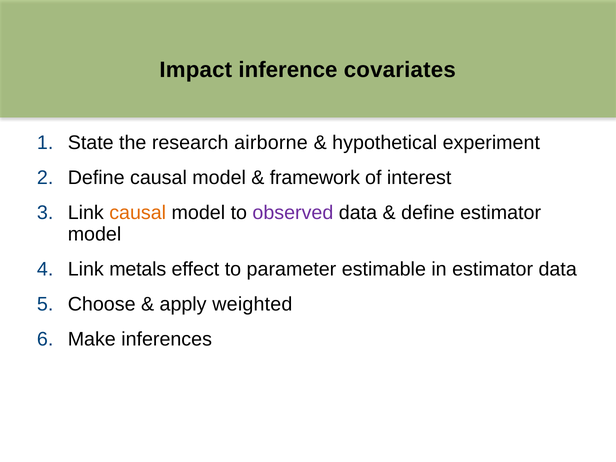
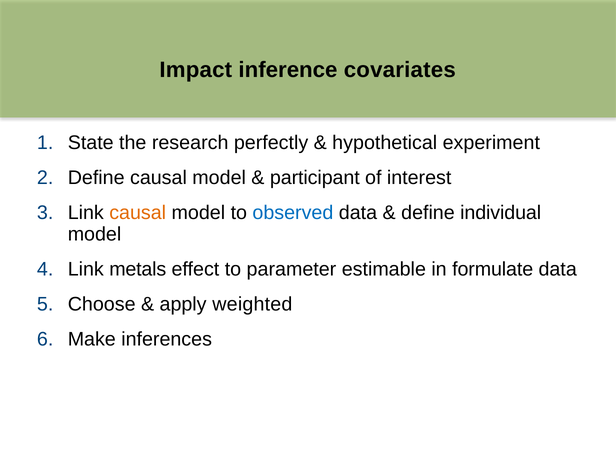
airborne: airborne -> perfectly
framework: framework -> participant
observed colour: purple -> blue
define estimator: estimator -> individual
in estimator: estimator -> formulate
